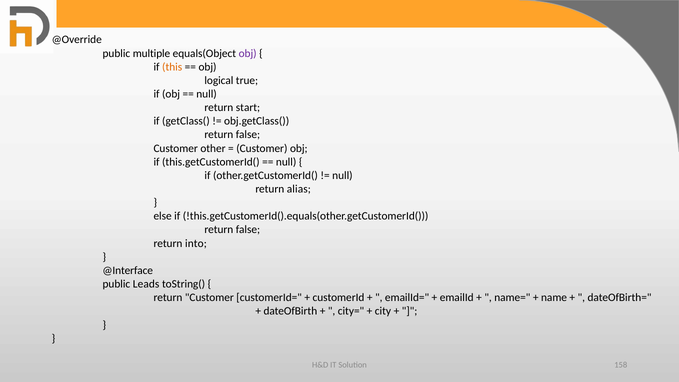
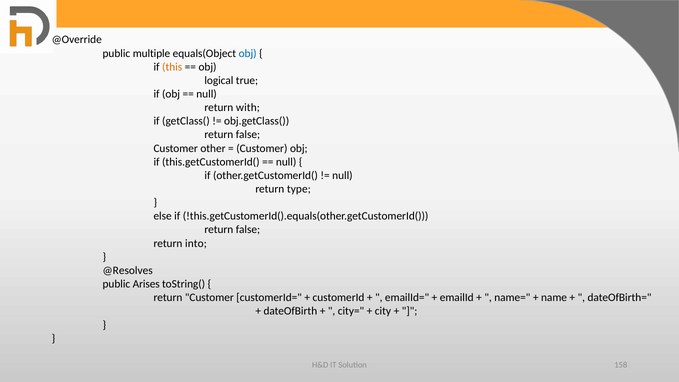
obj at (248, 53) colour: purple -> blue
start: start -> with
alias: alias -> type
@Interface: @Interface -> @Resolves
Leads: Leads -> Arises
